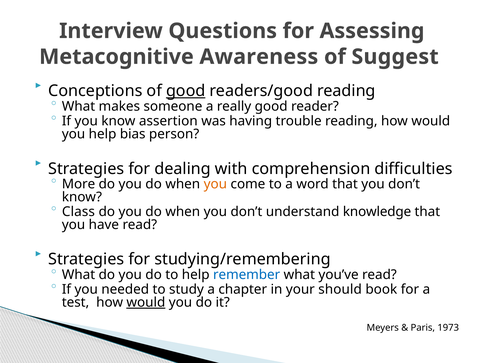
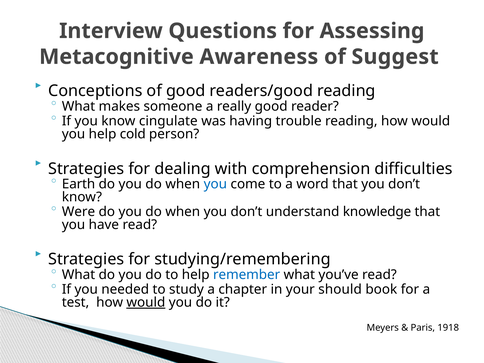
good at (186, 91) underline: present -> none
assertion: assertion -> cingulate
bias: bias -> cold
More: More -> Earth
you at (215, 184) colour: orange -> blue
Class: Class -> Were
1973: 1973 -> 1918
